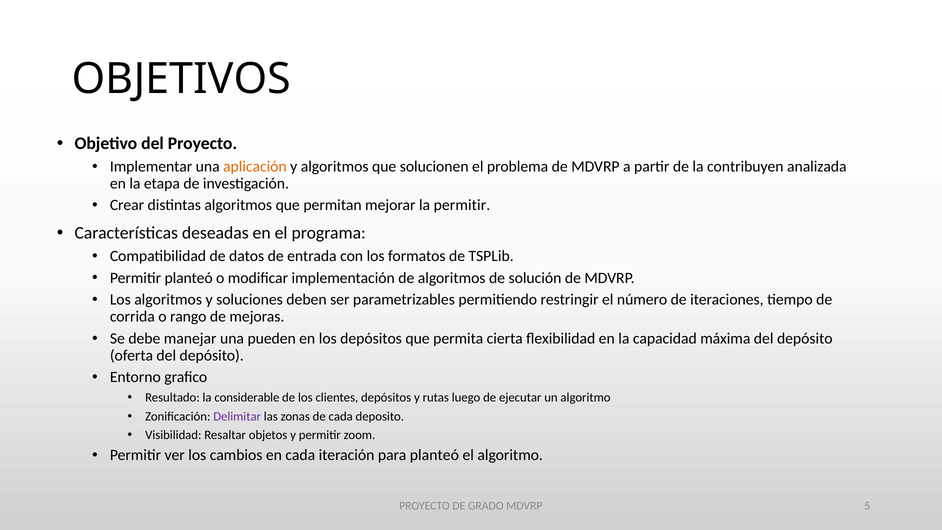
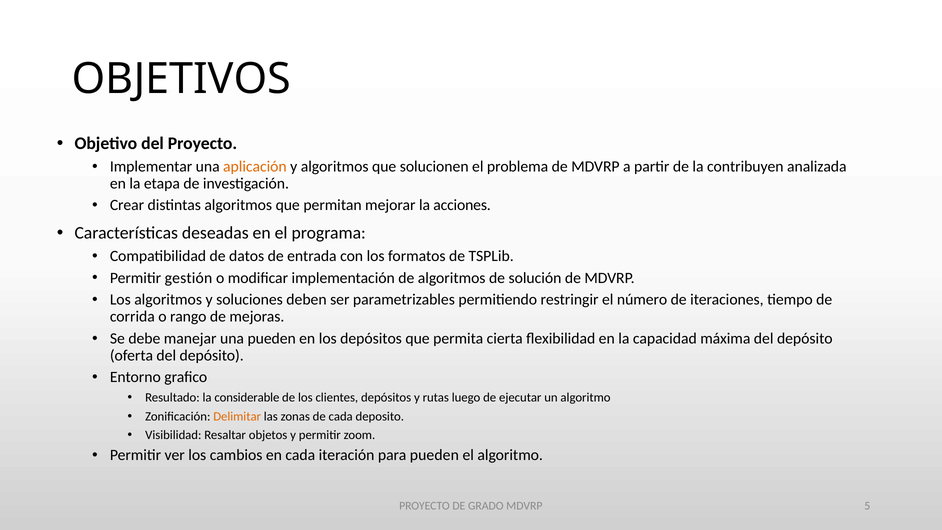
la permitir: permitir -> acciones
Permitir planteó: planteó -> gestión
Delimitar colour: purple -> orange
para planteó: planteó -> pueden
